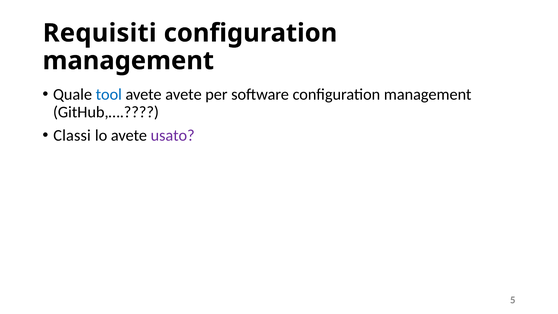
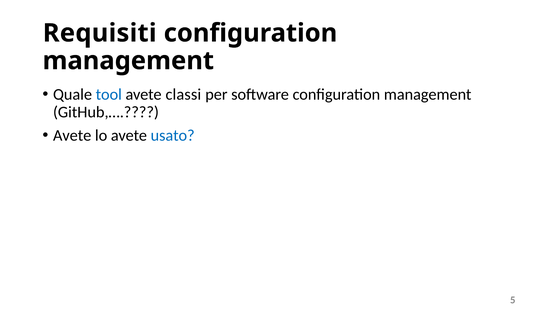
avete avete: avete -> classi
Classi at (72, 135): Classi -> Avete
usato colour: purple -> blue
